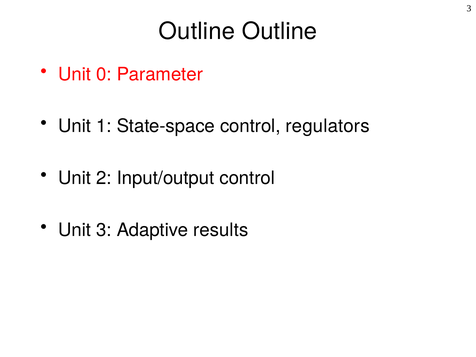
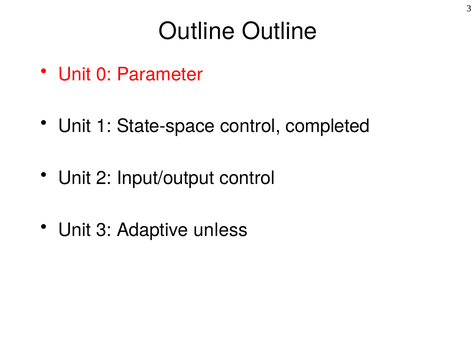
regulators: regulators -> completed
results: results -> unless
